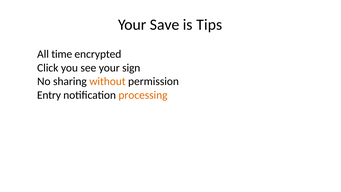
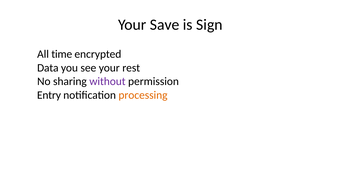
Tips: Tips -> Sign
Click: Click -> Data
sign: sign -> rest
without colour: orange -> purple
